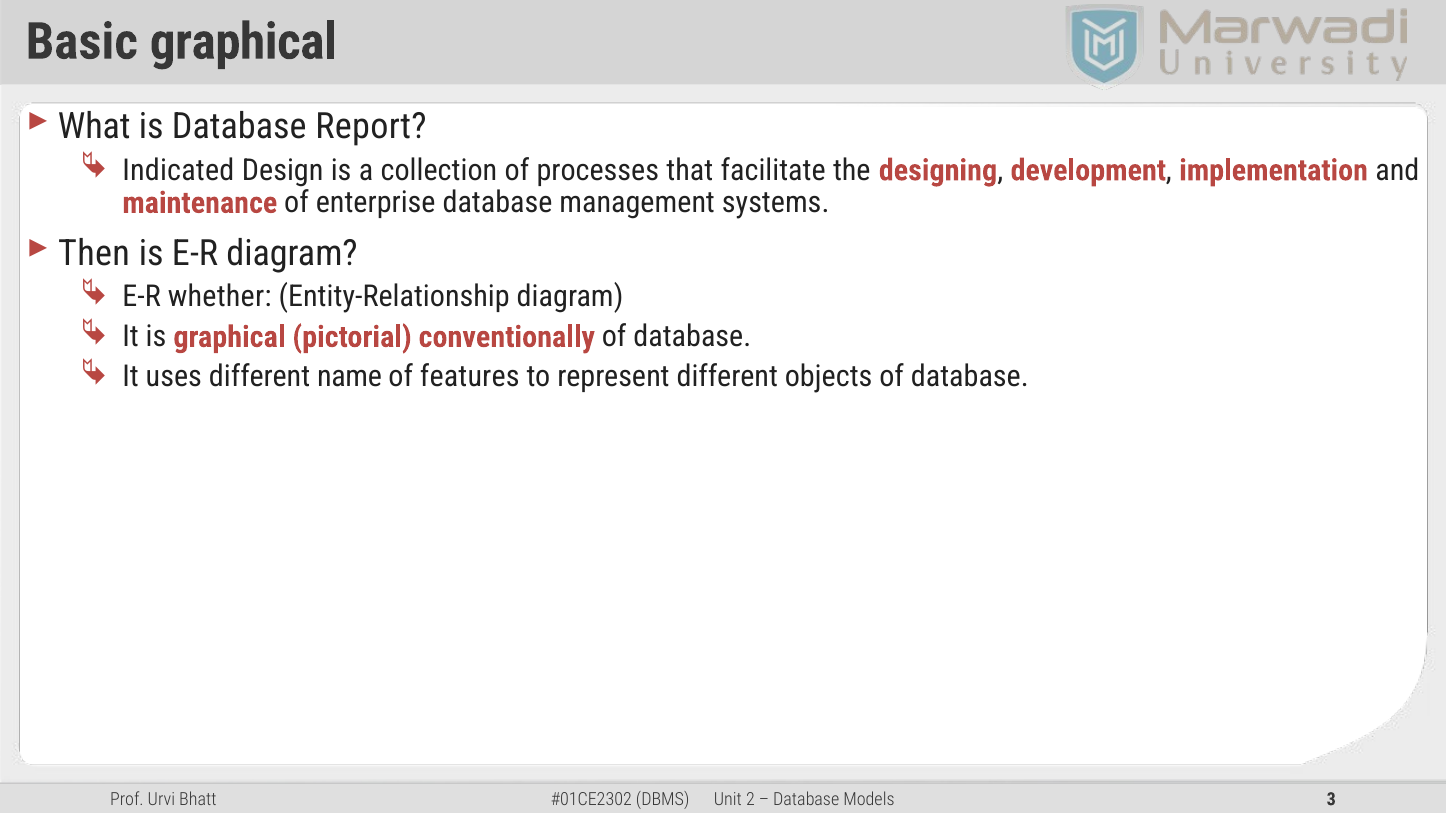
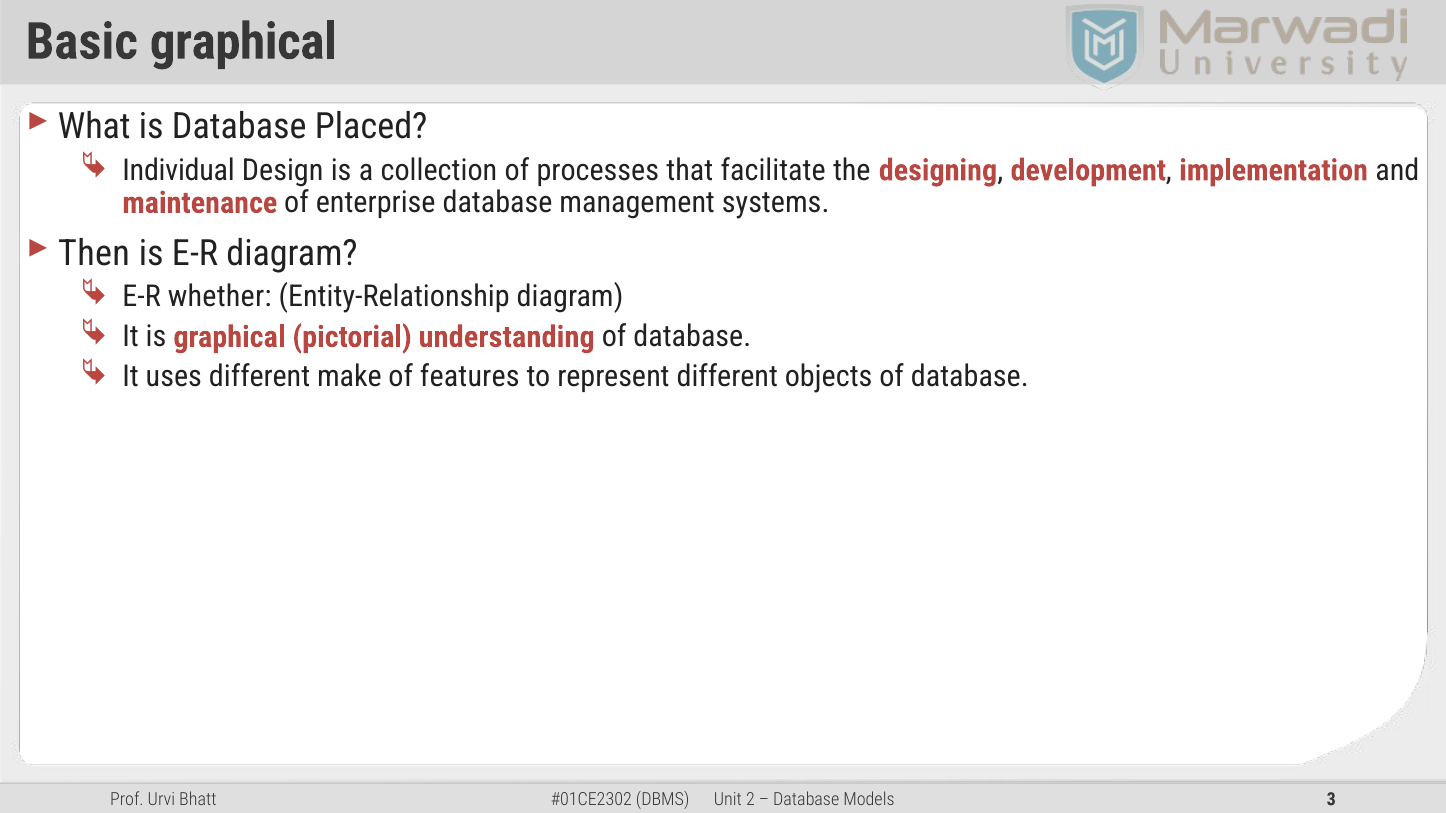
Report: Report -> Placed
Indicated: Indicated -> Individual
conventionally: conventionally -> understanding
name: name -> make
